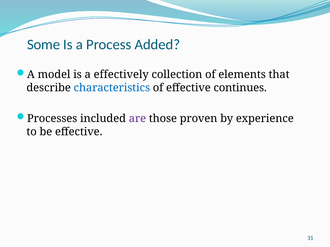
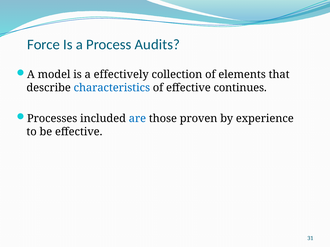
Some: Some -> Force
Added: Added -> Audits
are colour: purple -> blue
